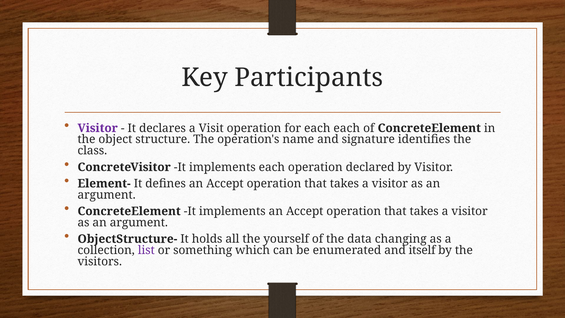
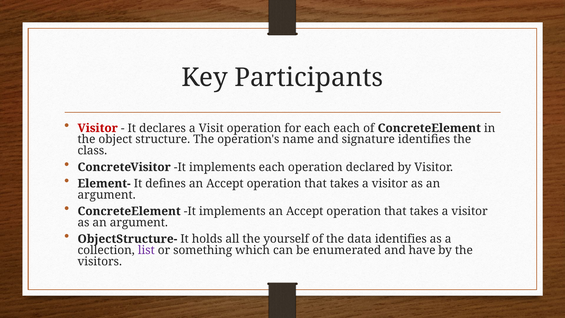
Visitor at (98, 128) colour: purple -> red
data changing: changing -> identifies
itself: itself -> have
